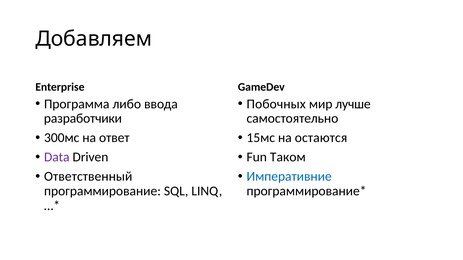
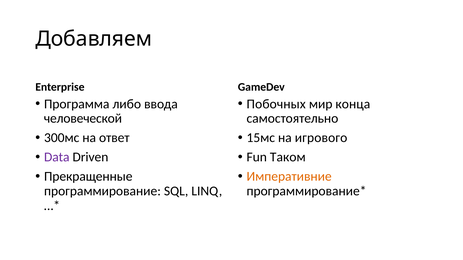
лучше: лучше -> конца
разработчики: разработчики -> человеческой
остаются: остаются -> игрового
Ответственный: Ответственный -> Прекращенные
Императивние colour: blue -> orange
